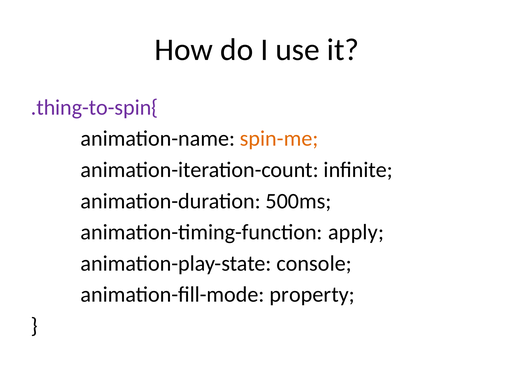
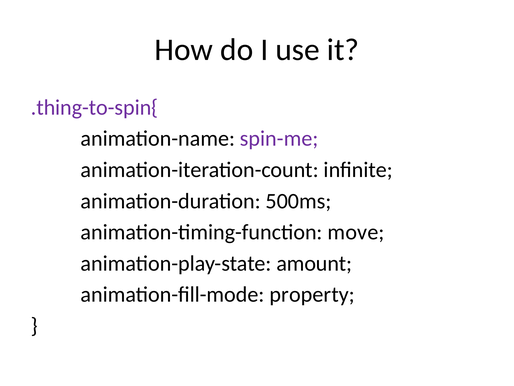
spin-me colour: orange -> purple
apply: apply -> move
console: console -> amount
